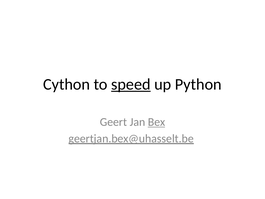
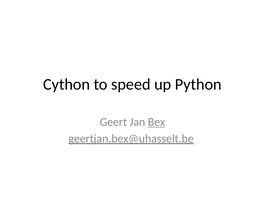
speed underline: present -> none
